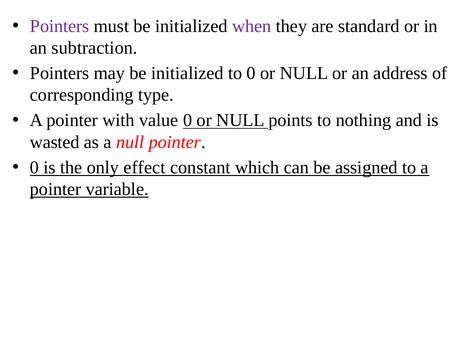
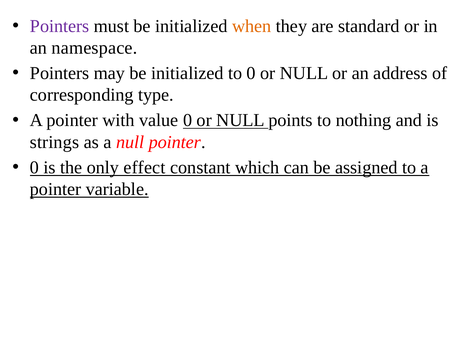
when colour: purple -> orange
subtraction: subtraction -> namespace
wasted: wasted -> strings
